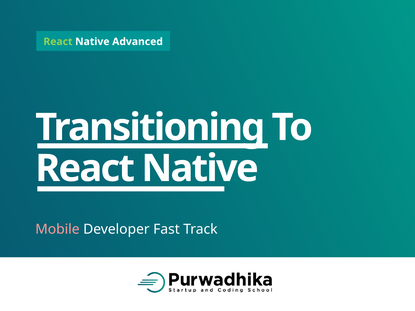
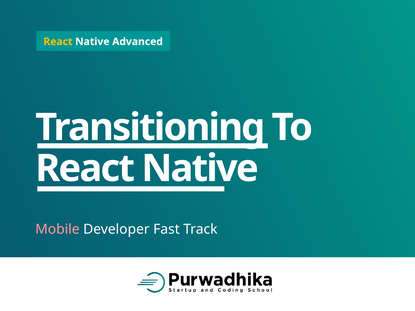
React at (58, 42) colour: light green -> yellow
